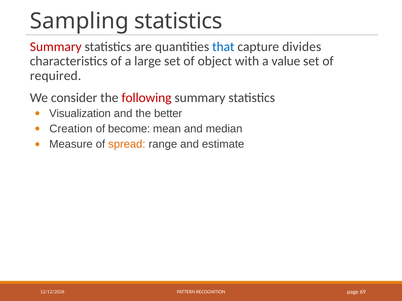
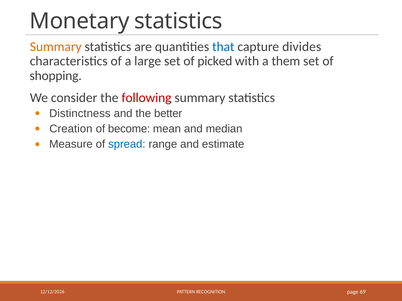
Sampling: Sampling -> Monetary
Summary at (56, 47) colour: red -> orange
object: object -> picked
value: value -> them
required: required -> shopping
Visualization: Visualization -> Distinctness
spread colour: orange -> blue
